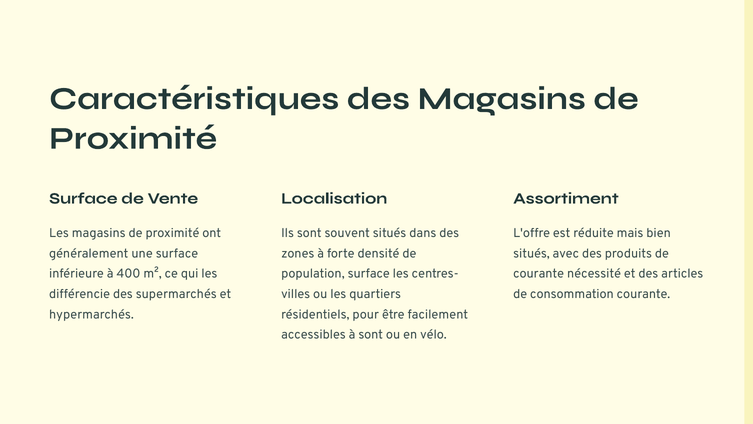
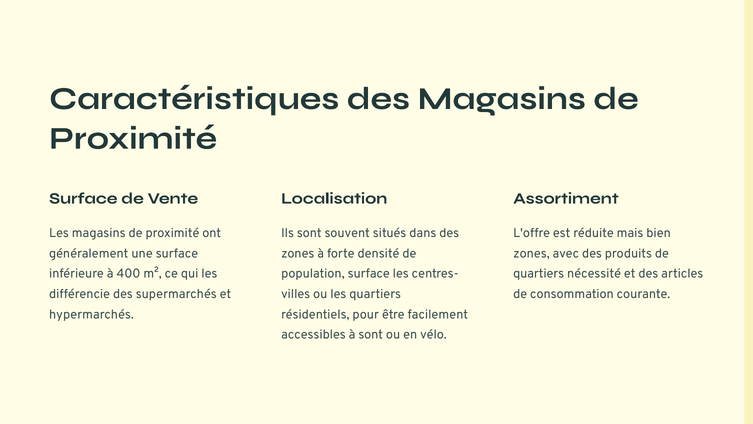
situés at (531, 253): situés -> zones
courante at (539, 274): courante -> quartiers
